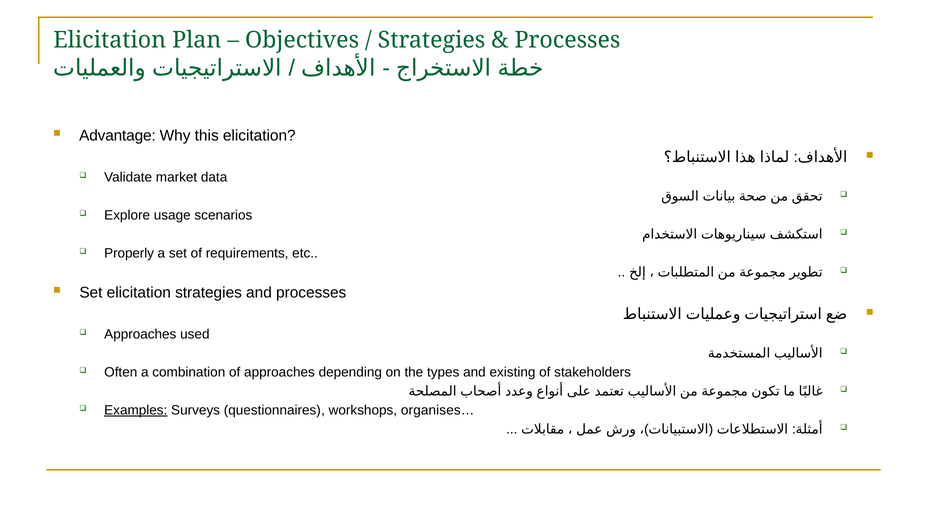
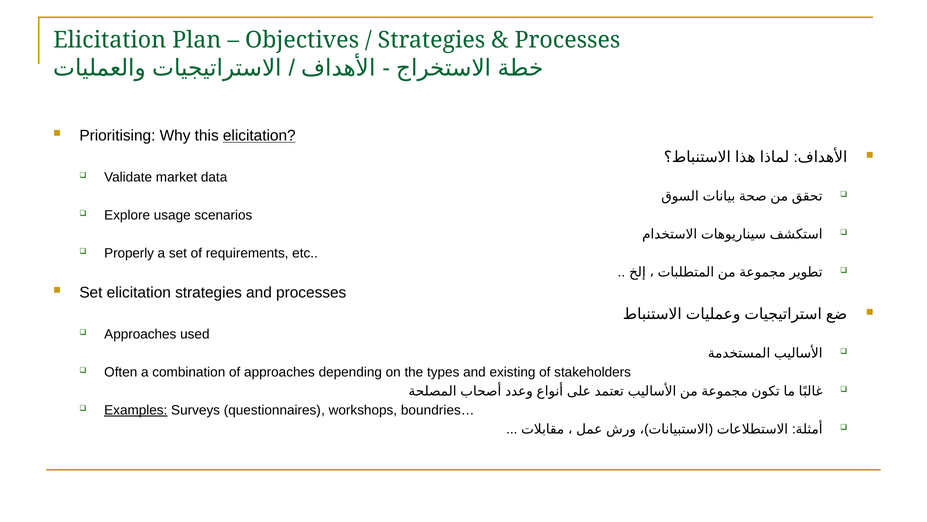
Advantage: Advantage -> Prioritising
elicitation at (259, 135) underline: none -> present
organises…: organises… -> boundries…
